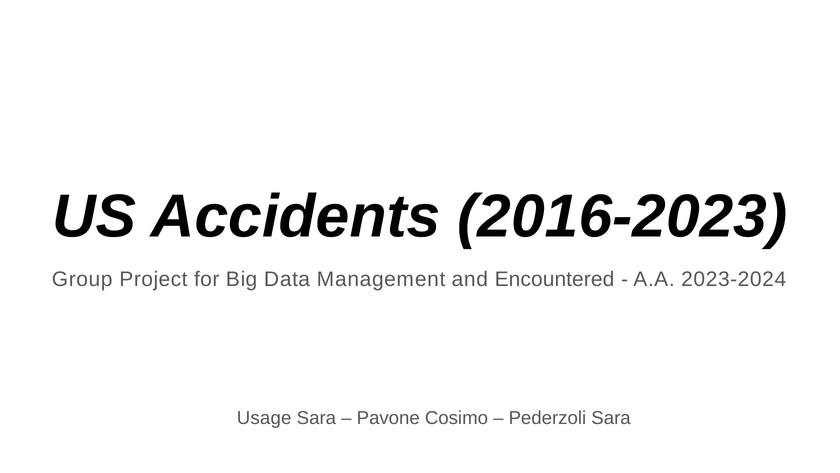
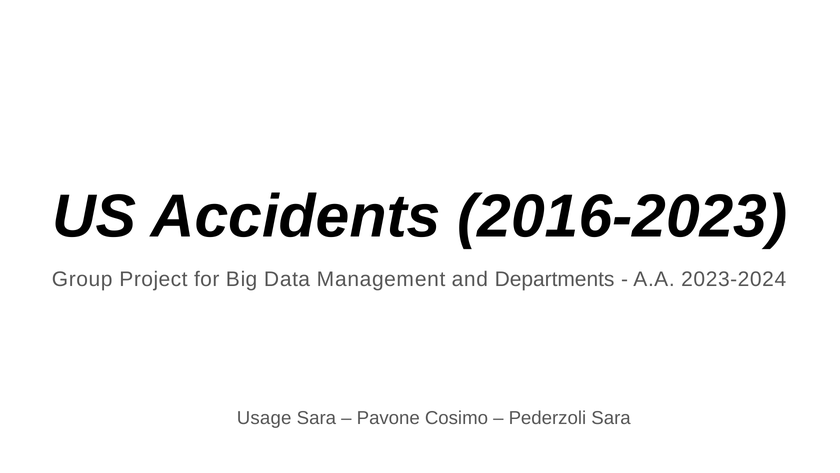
Encountered: Encountered -> Departments
